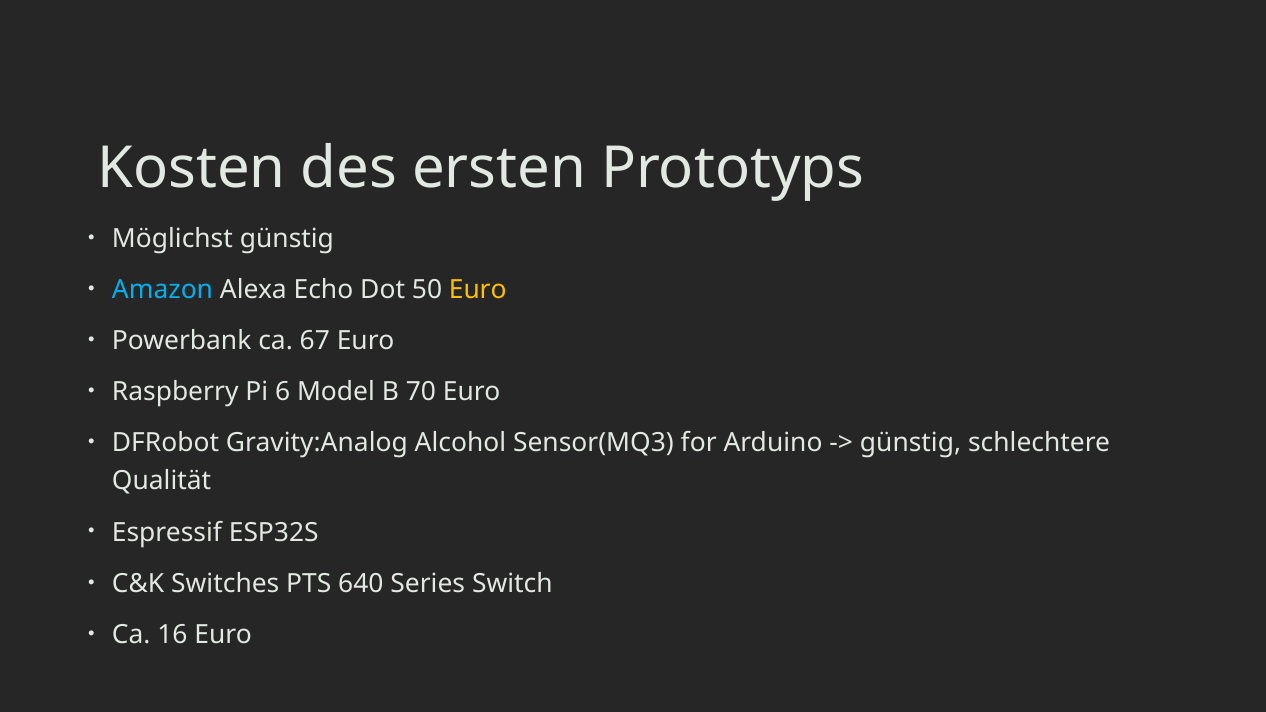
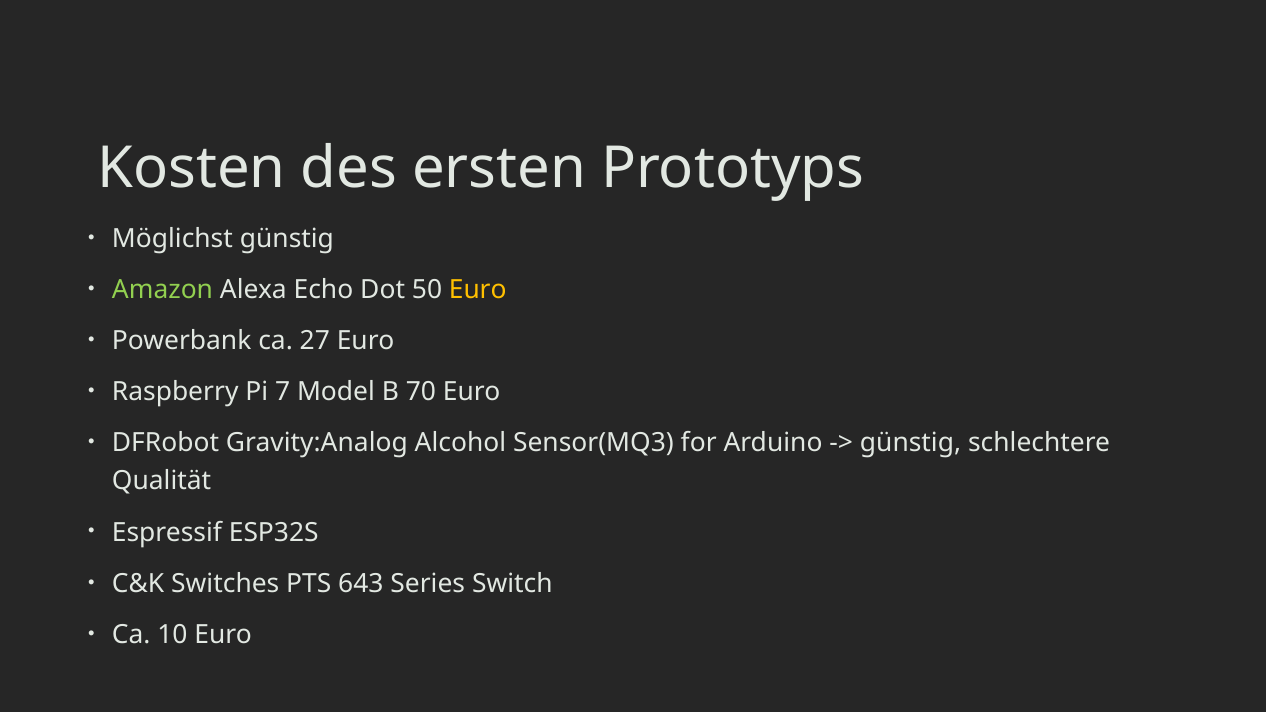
Amazon colour: light blue -> light green
67: 67 -> 27
6: 6 -> 7
640: 640 -> 643
16: 16 -> 10
